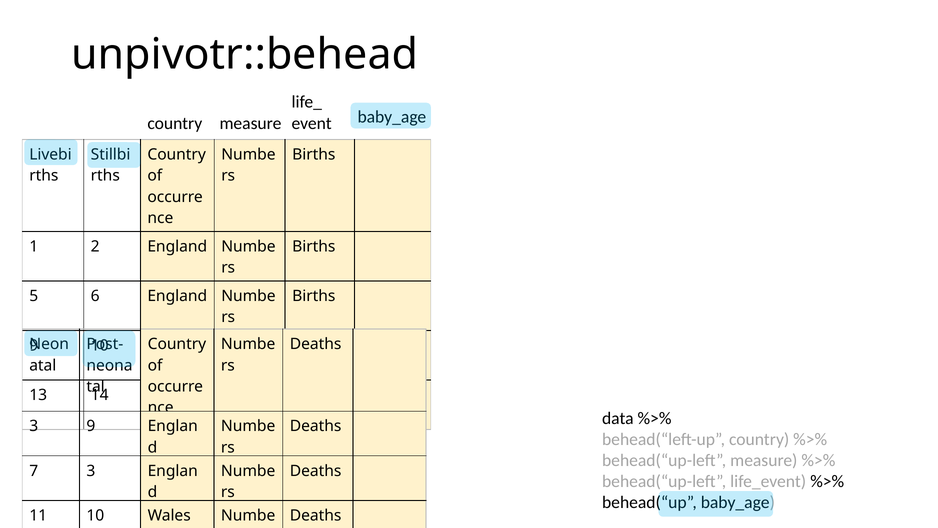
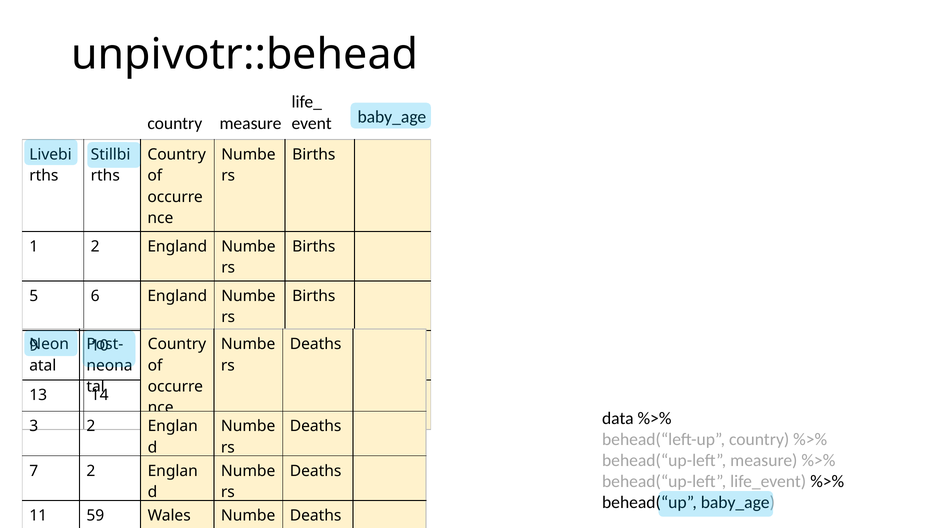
3 9: 9 -> 2
7 3: 3 -> 2
11 10: 10 -> 59
